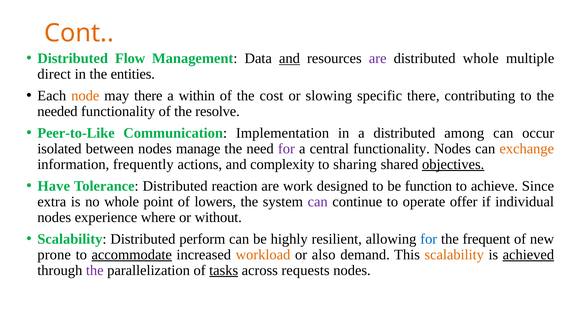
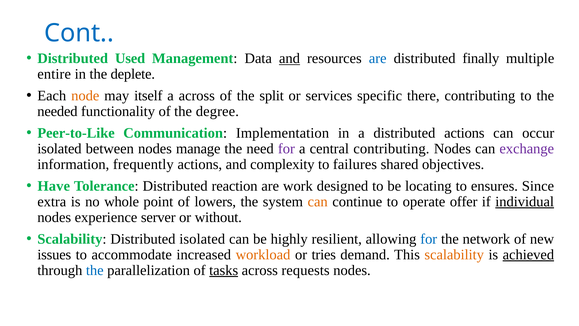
Cont colour: orange -> blue
Flow: Flow -> Used
are at (378, 58) colour: purple -> blue
distributed whole: whole -> finally
direct: direct -> entire
entities: entities -> deplete
may there: there -> itself
a within: within -> across
cost: cost -> split
slowing: slowing -> services
resolve: resolve -> degree
distributed among: among -> actions
central functionality: functionality -> contributing
exchange colour: orange -> purple
sharing: sharing -> failures
objectives underline: present -> none
function: function -> locating
achieve: achieve -> ensures
can at (318, 201) colour: purple -> orange
individual underline: none -> present
where: where -> server
Distributed perform: perform -> isolated
frequent: frequent -> network
prone: prone -> issues
accommodate underline: present -> none
also: also -> tries
the at (95, 270) colour: purple -> blue
